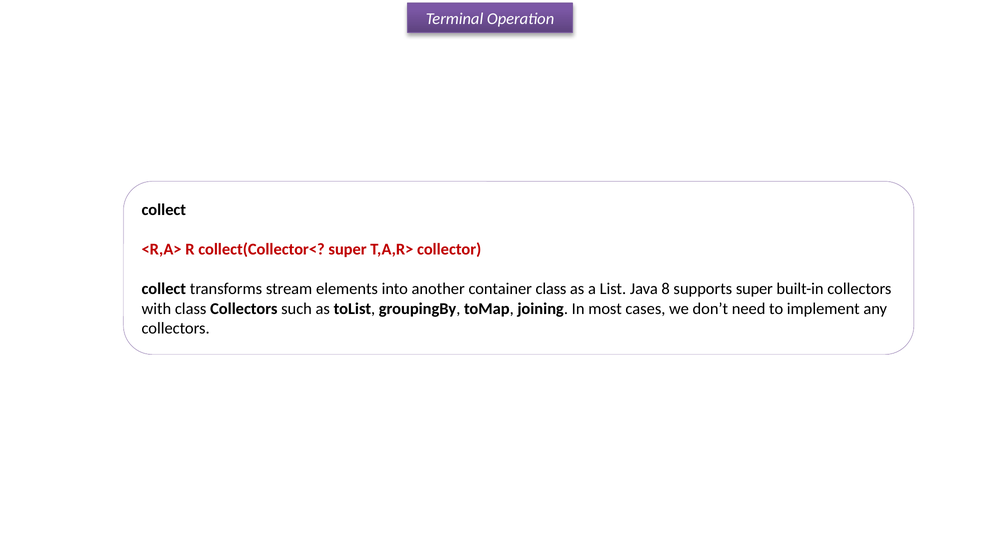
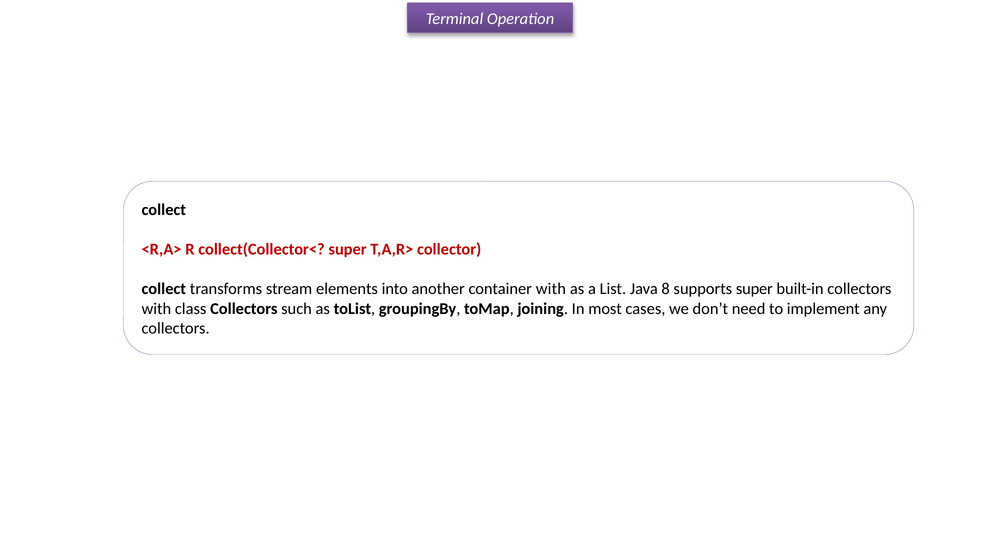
container class: class -> with
